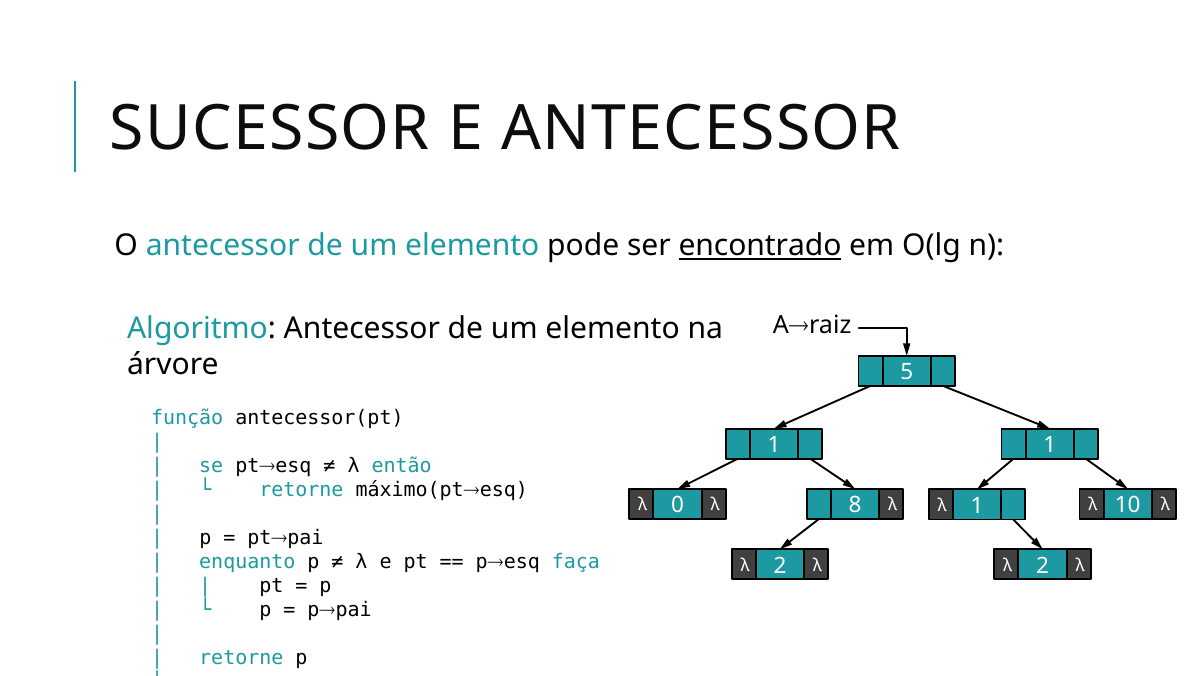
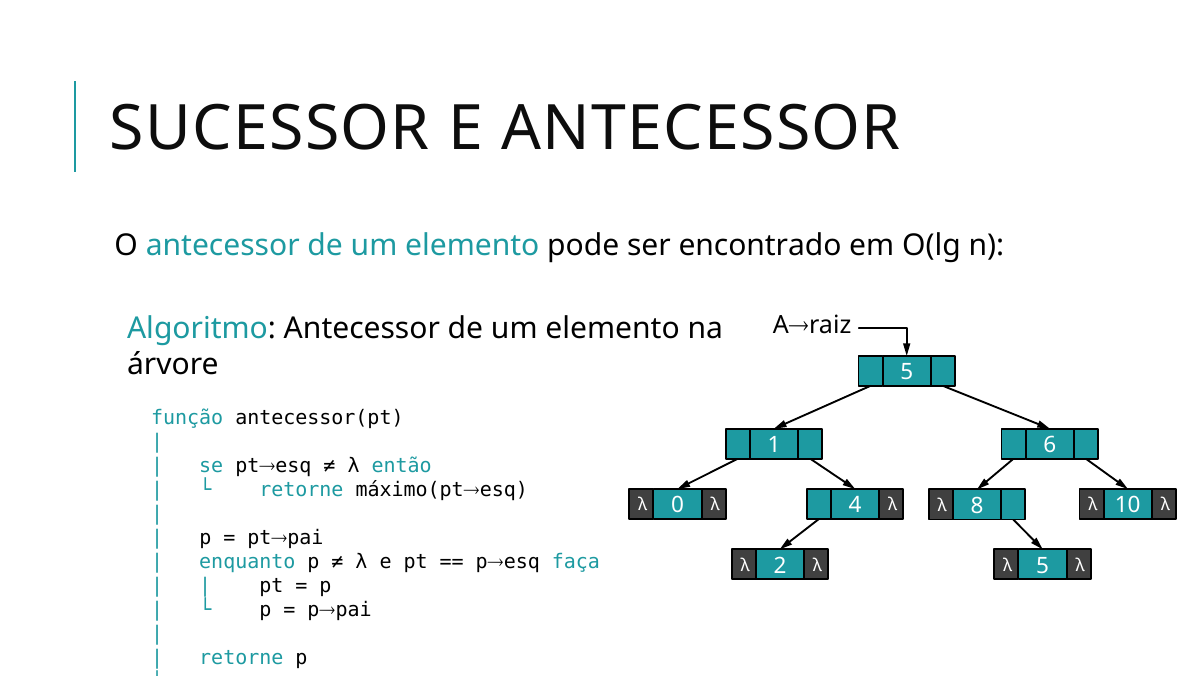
encontrado underline: present -> none
1 1: 1 -> 6
0 1: 1 -> 8
8: 8 -> 4
2 at (1043, 566): 2 -> 5
